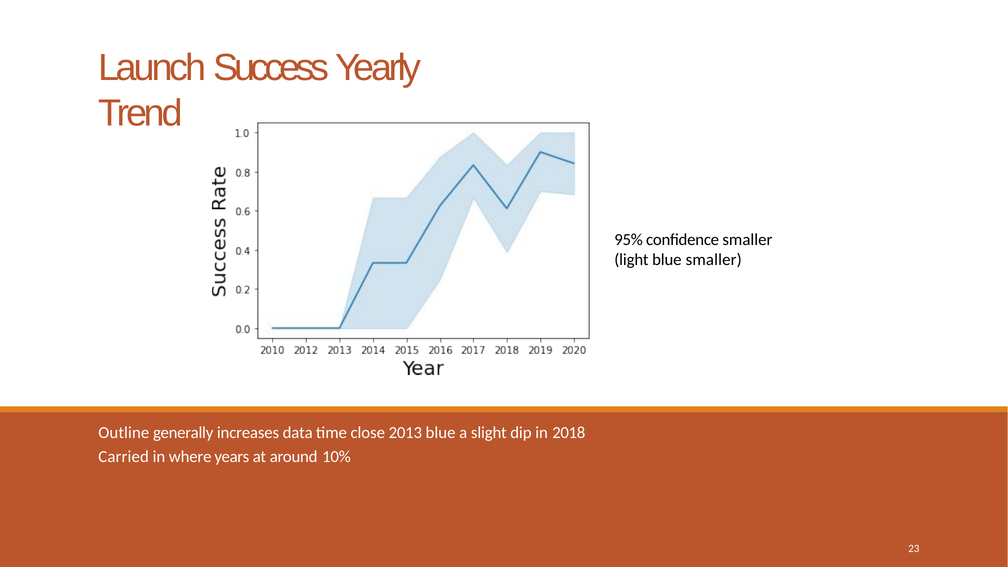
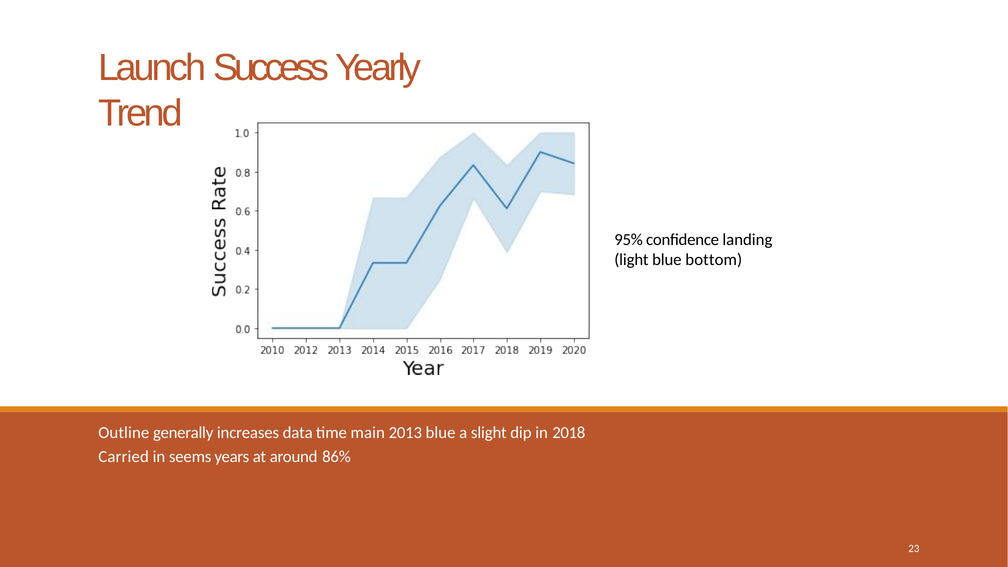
confidence smaller: smaller -> landing
blue smaller: smaller -> bottom
close: close -> main
where: where -> seems
10%: 10% -> 86%
